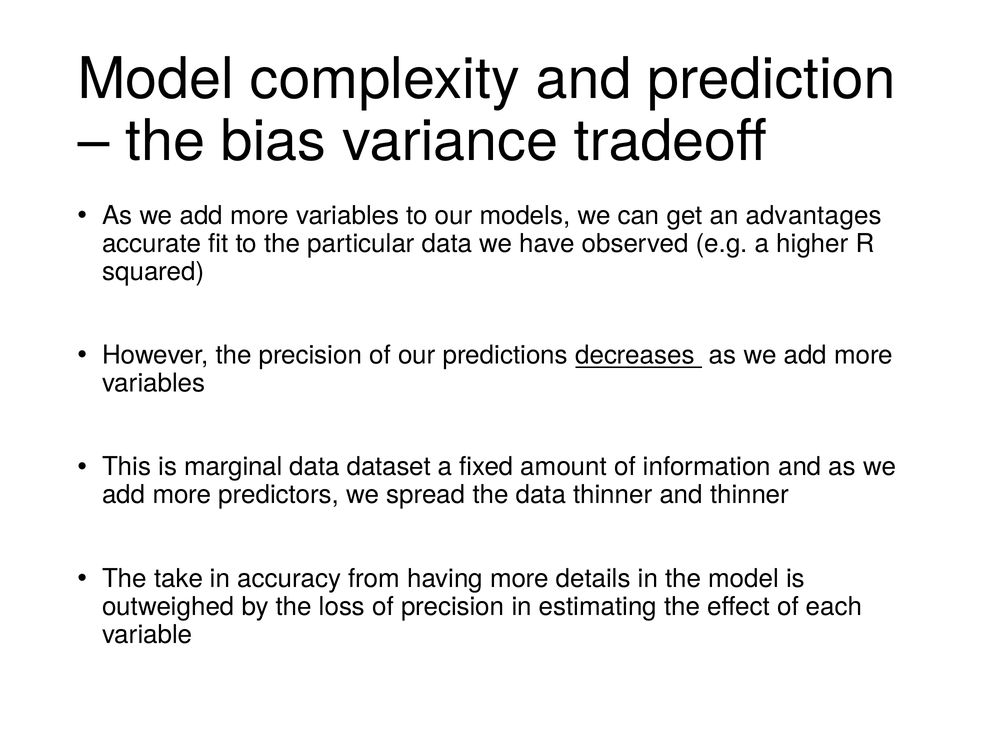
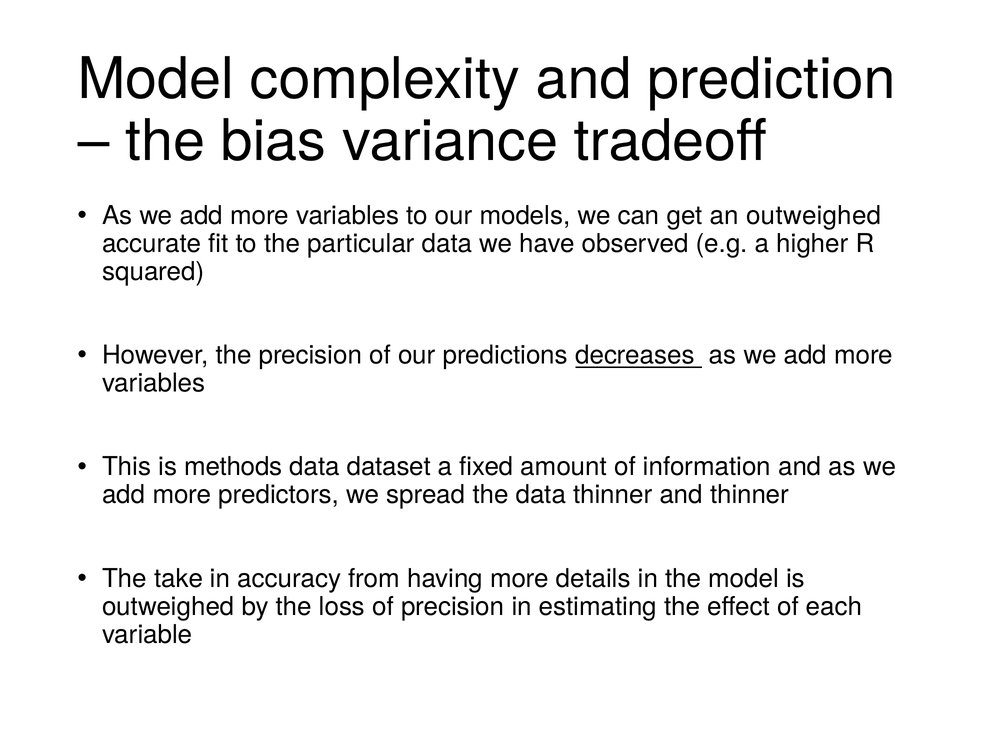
an advantages: advantages -> outweighed
marginal: marginal -> methods
